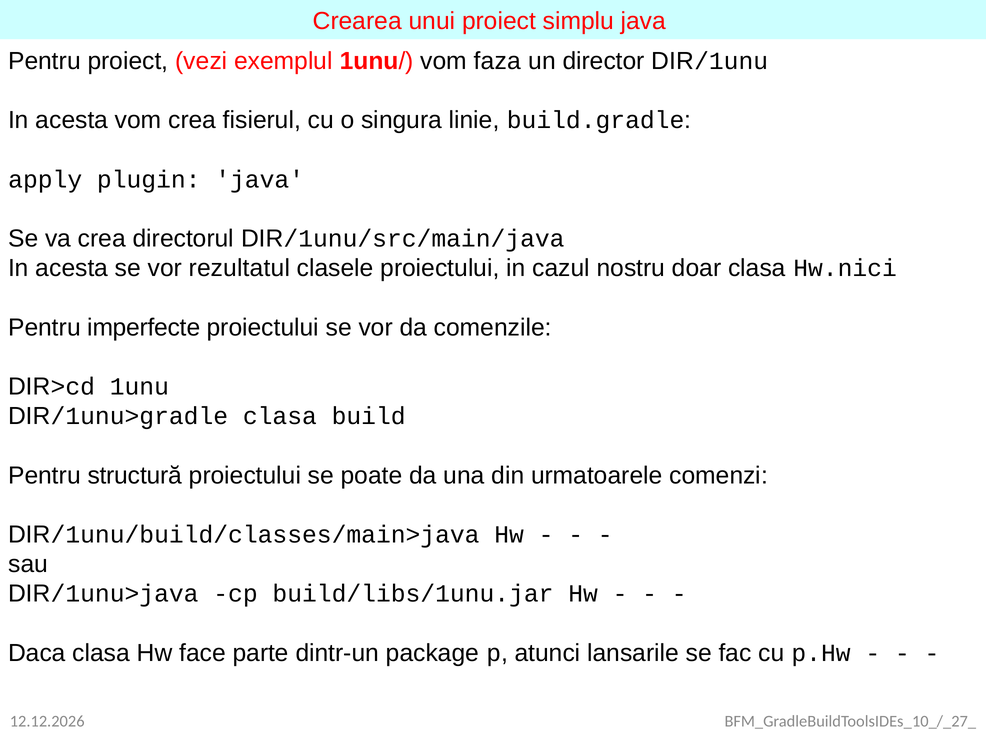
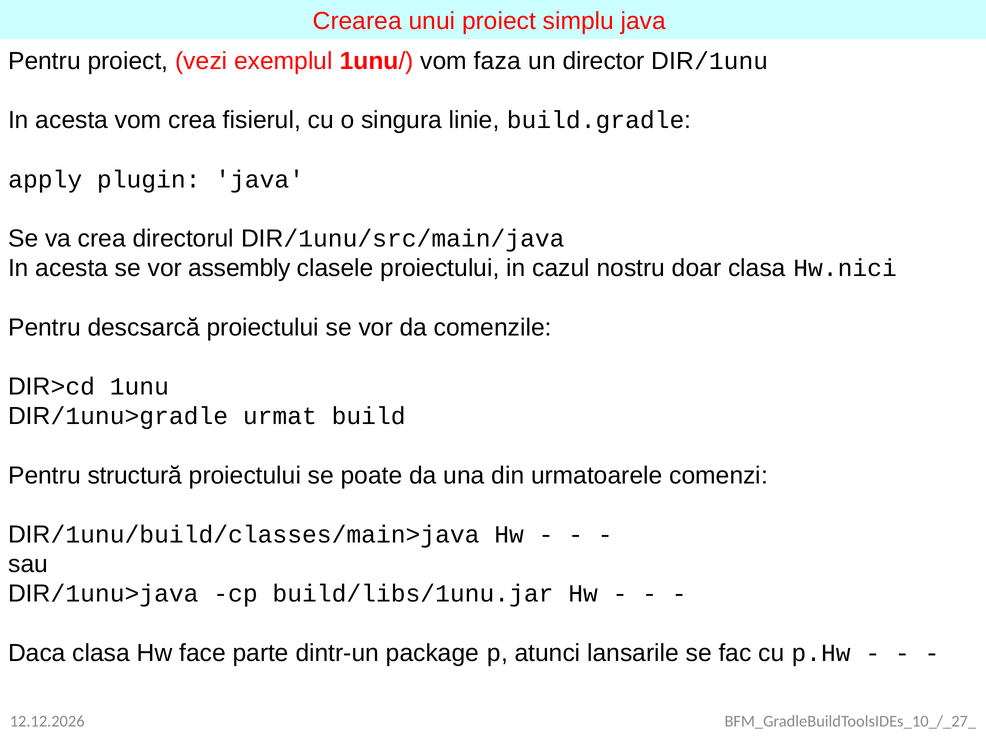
rezultatul: rezultatul -> assembly
imperfecte: imperfecte -> descsarcă
DIR/1unu>gradle clasa: clasa -> urmat
